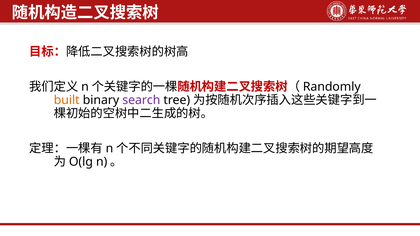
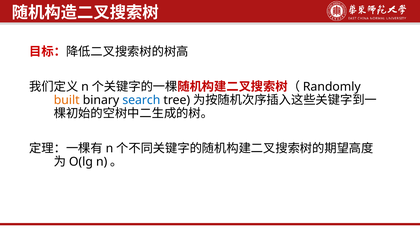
search colour: purple -> blue
